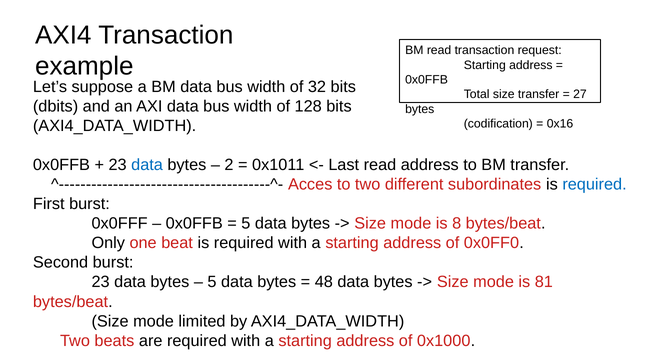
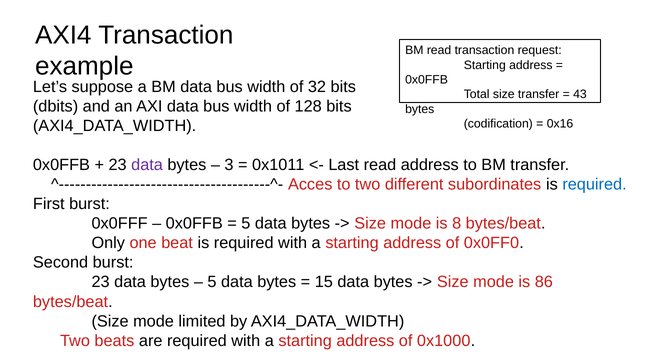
27: 27 -> 43
data at (147, 165) colour: blue -> purple
2: 2 -> 3
48: 48 -> 15
81: 81 -> 86
